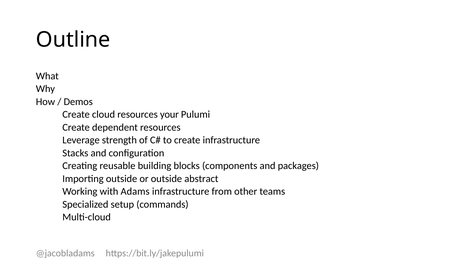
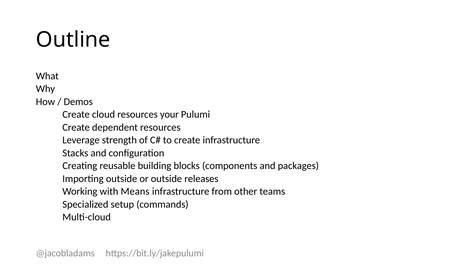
abstract: abstract -> releases
Adams: Adams -> Means
